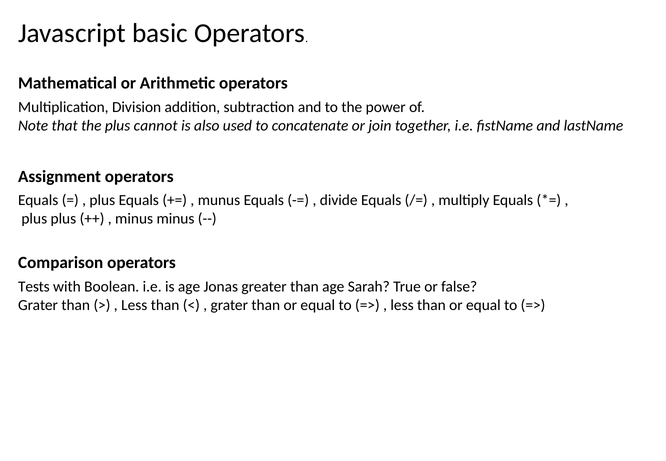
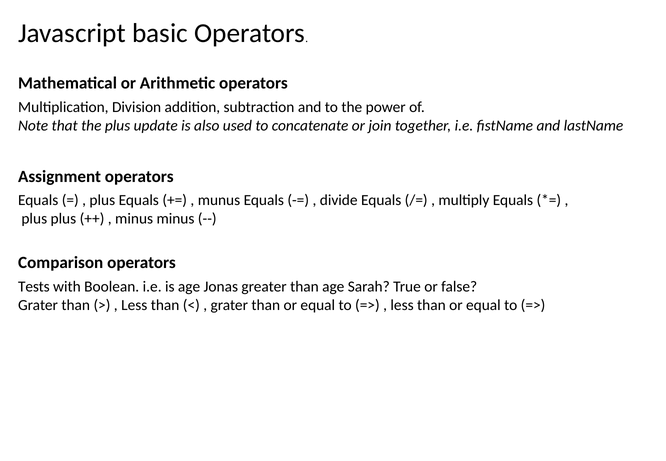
cannot: cannot -> update
